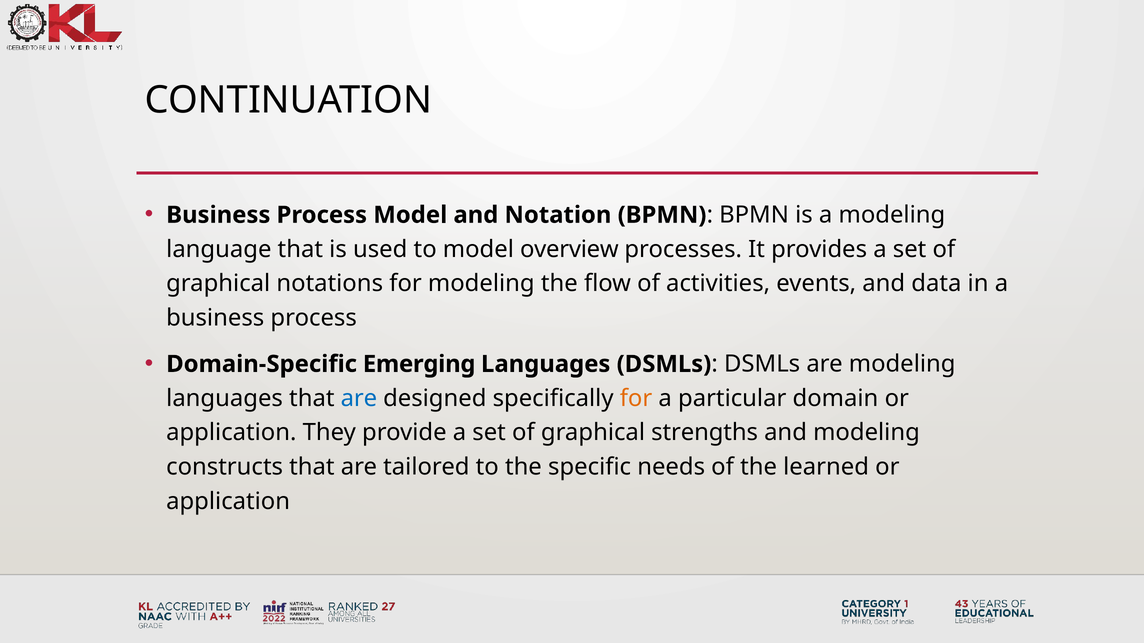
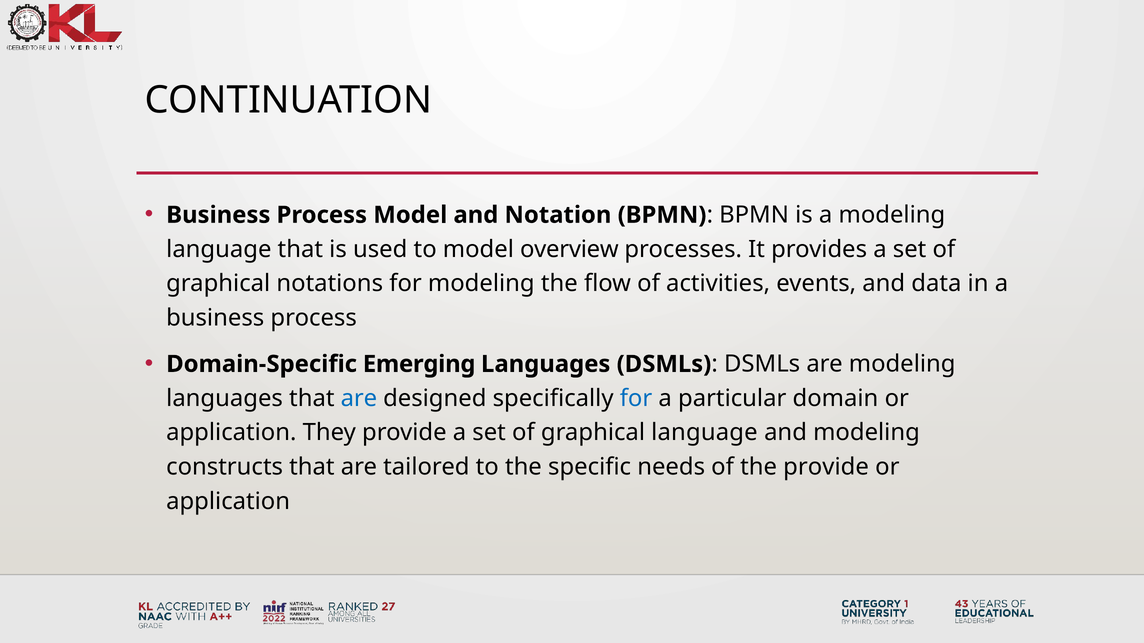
for at (636, 399) colour: orange -> blue
graphical strengths: strengths -> language
the learned: learned -> provide
